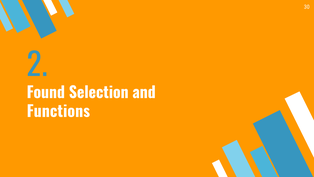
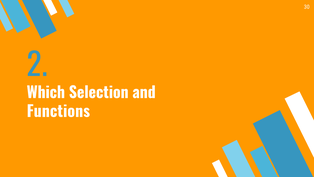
Found: Found -> Which
